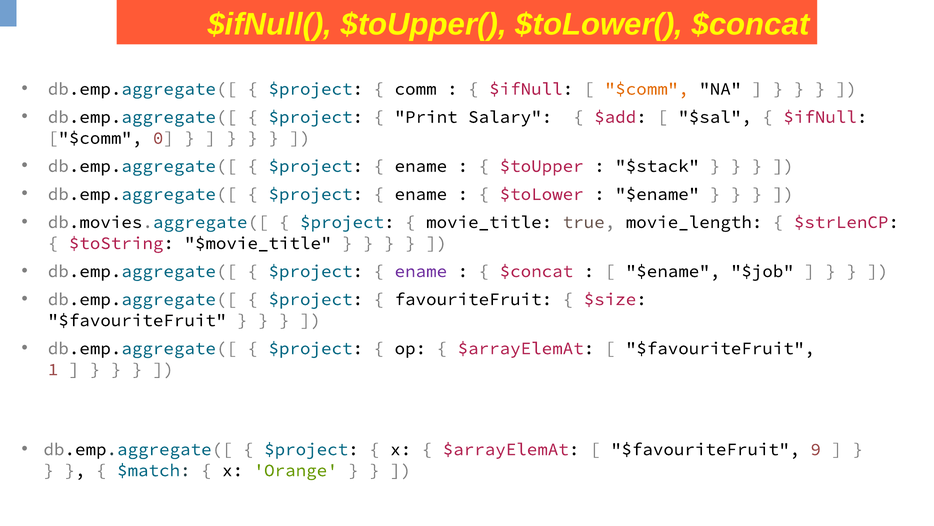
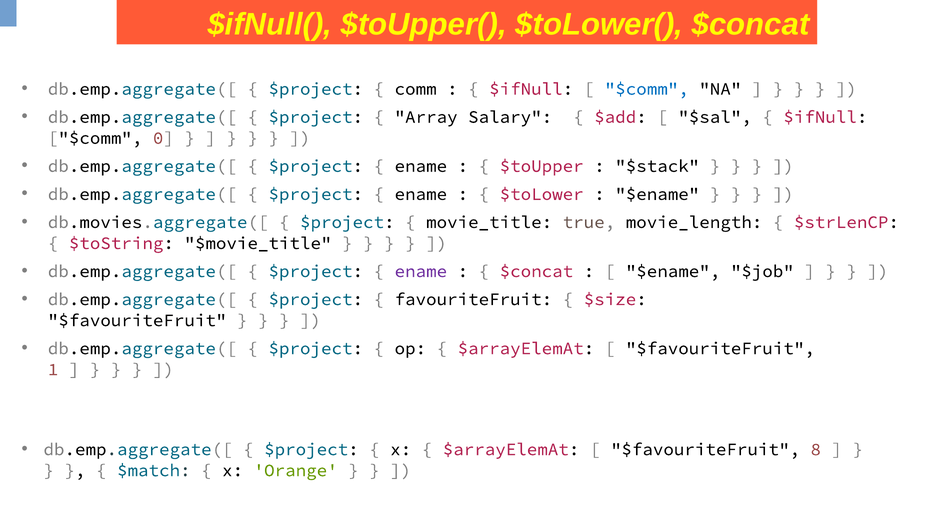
$comm at (647, 89) colour: orange -> blue
Print: Print -> Array
9: 9 -> 8
